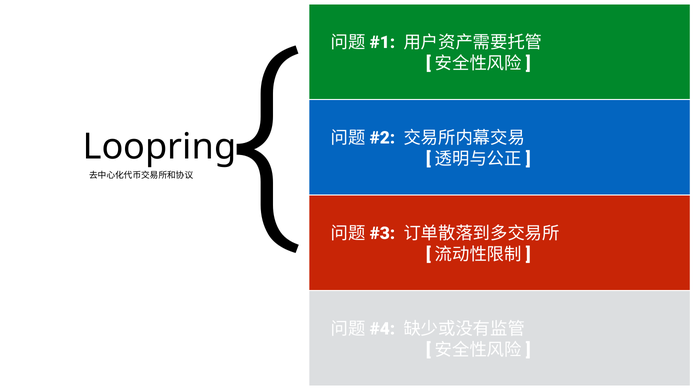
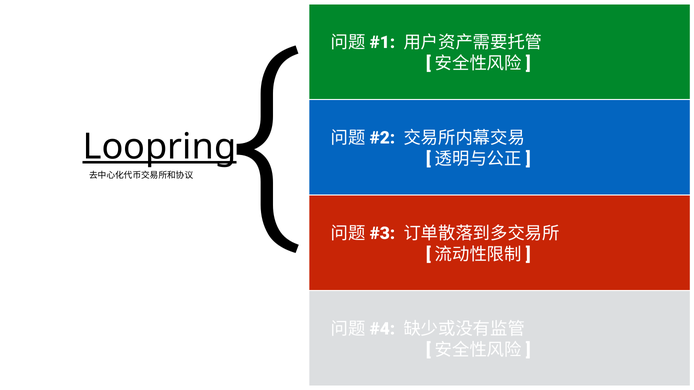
Loopring underline: none -> present
